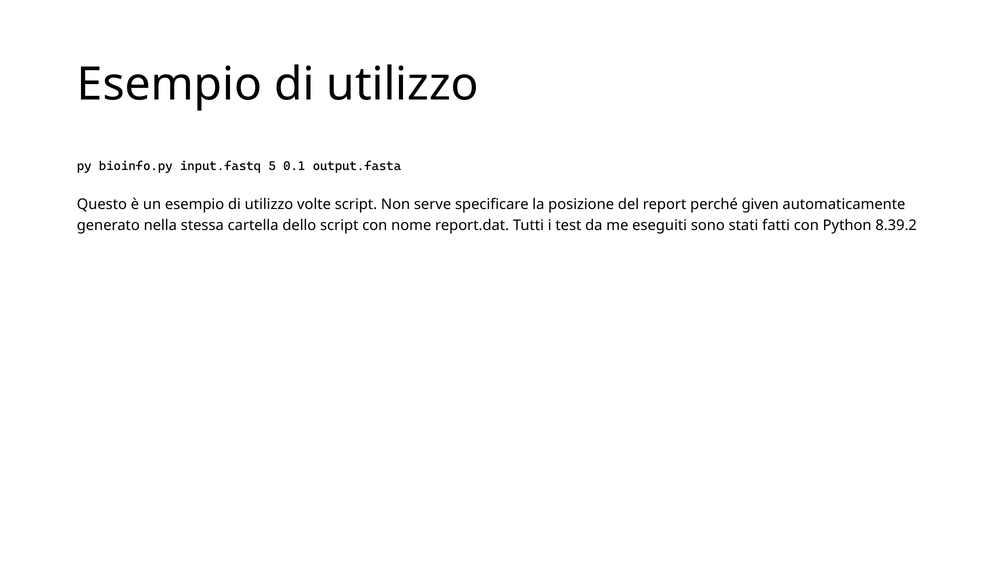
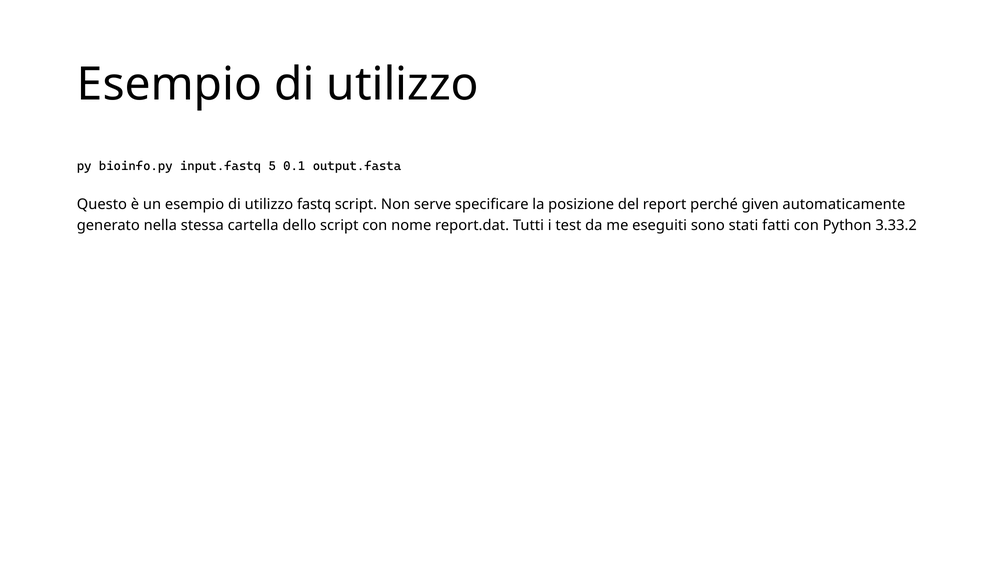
volte: volte -> fastq
8.39.2: 8.39.2 -> 3.33.2
